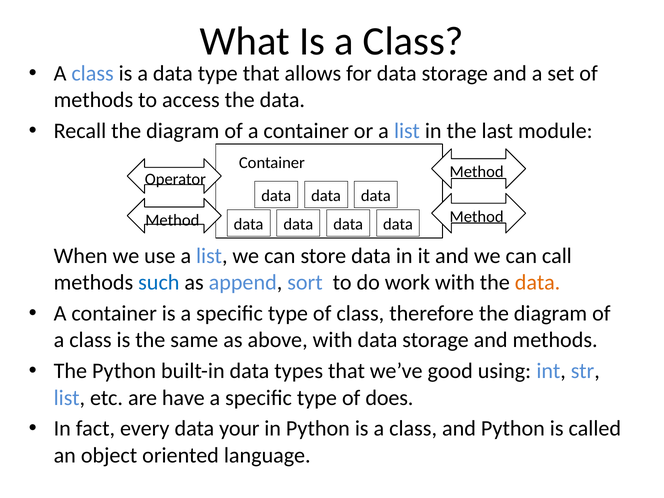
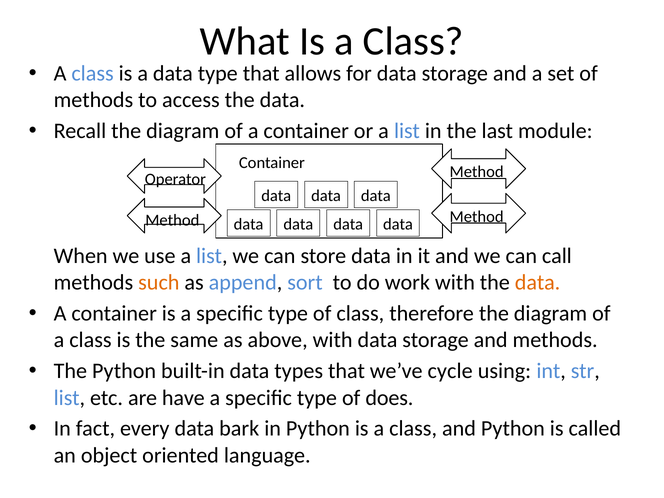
such colour: blue -> orange
good: good -> cycle
your: your -> bark
